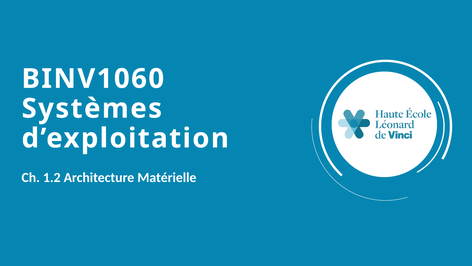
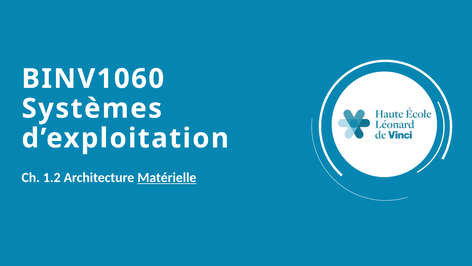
Matérielle underline: none -> present
